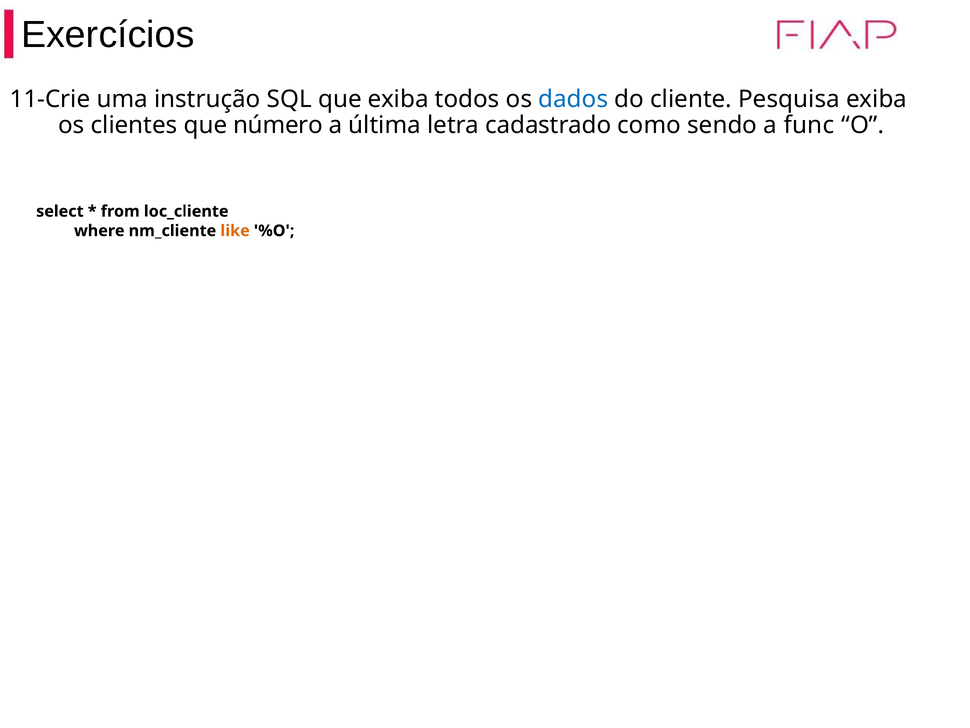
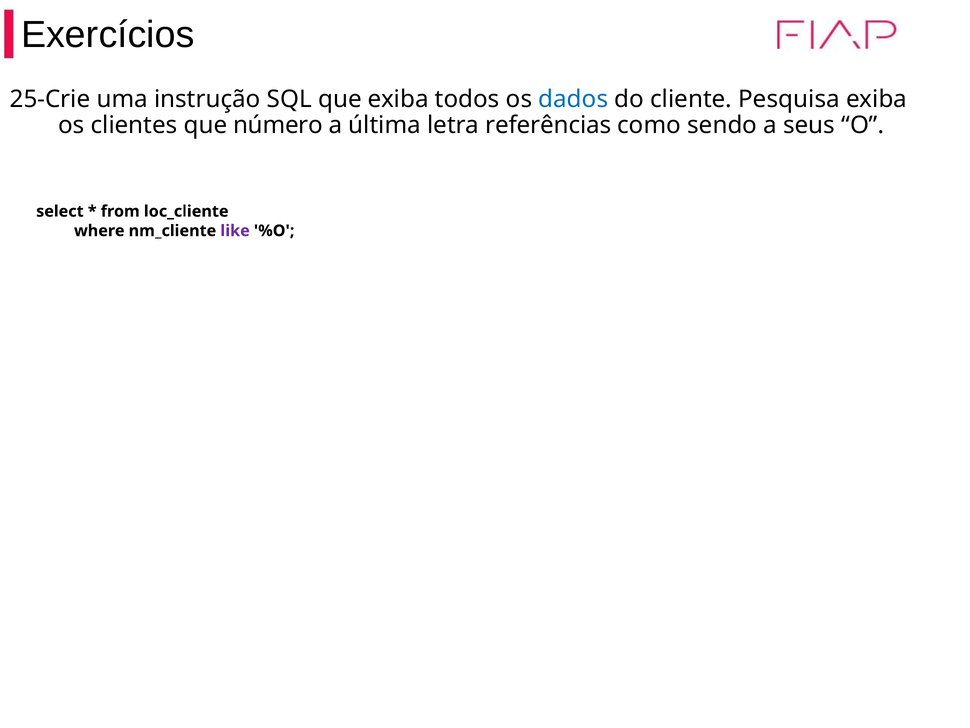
11-Crie: 11-Crie -> 25-Crie
cadastrado: cadastrado -> referências
func: func -> seus
like colour: orange -> purple
